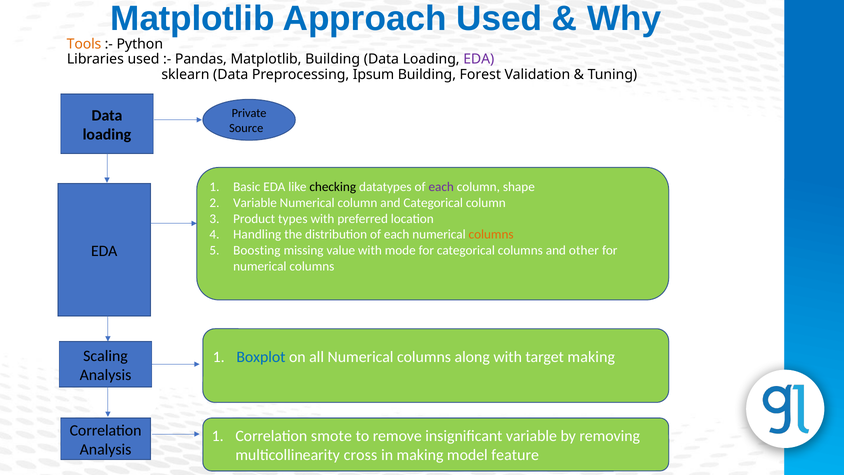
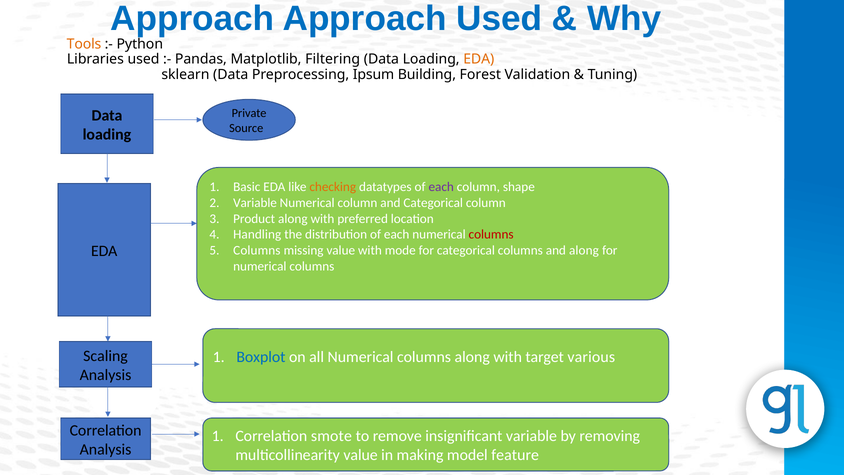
Matplotlib at (192, 19): Matplotlib -> Approach
Matplotlib Building: Building -> Filtering
EDA at (479, 59) colour: purple -> orange
checking colour: black -> orange
Product types: types -> along
columns at (491, 234) colour: orange -> red
Boosting at (257, 250): Boosting -> Columns
and other: other -> along
target making: making -> various
multicollinearity cross: cross -> value
